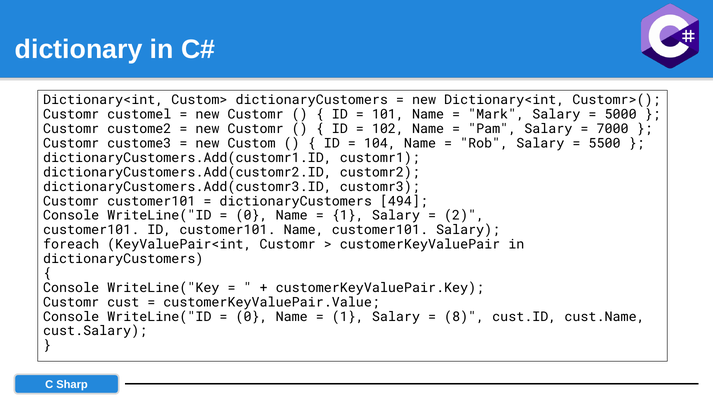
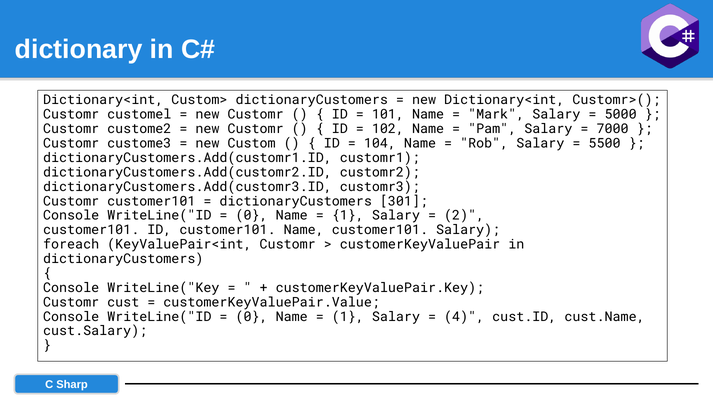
494: 494 -> 301
8: 8 -> 4
